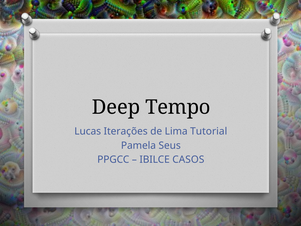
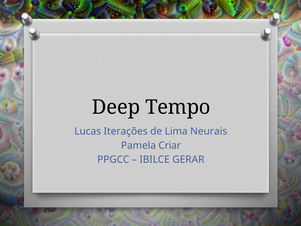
Tutorial: Tutorial -> Neurais
Seus: Seus -> Criar
CASOS: CASOS -> GERAR
